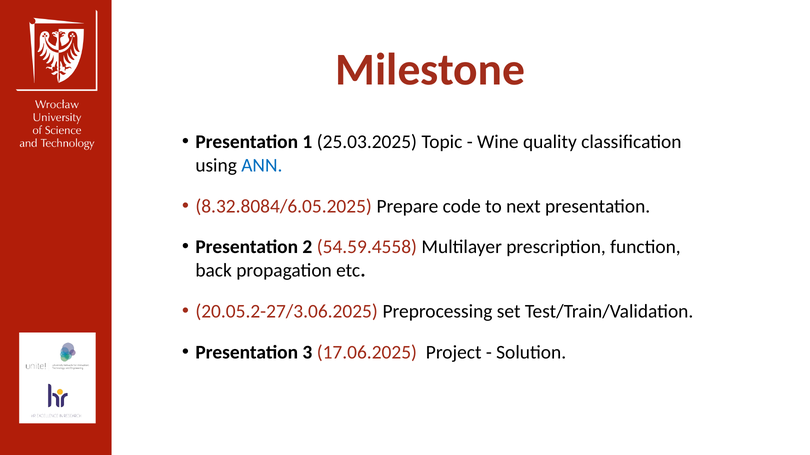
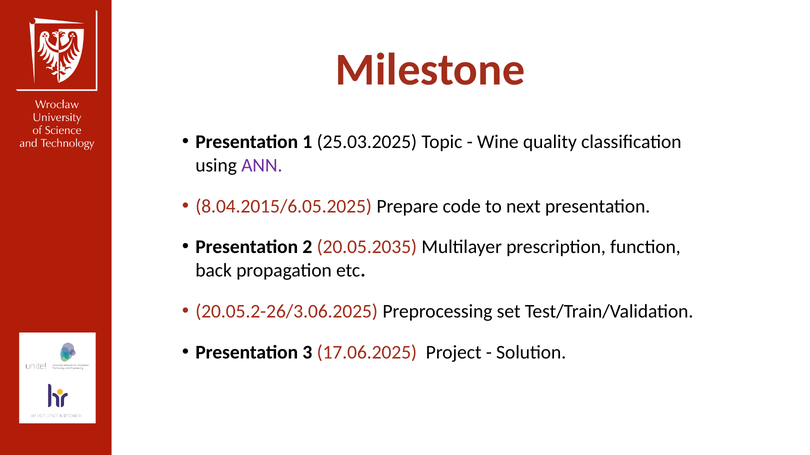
ANN colour: blue -> purple
8.32.8084/6.05.2025: 8.32.8084/6.05.2025 -> 8.04.2015/6.05.2025
54.59.4558: 54.59.4558 -> 20.05.2035
20.05.2-27/3.06.2025: 20.05.2-27/3.06.2025 -> 20.05.2-26/3.06.2025
